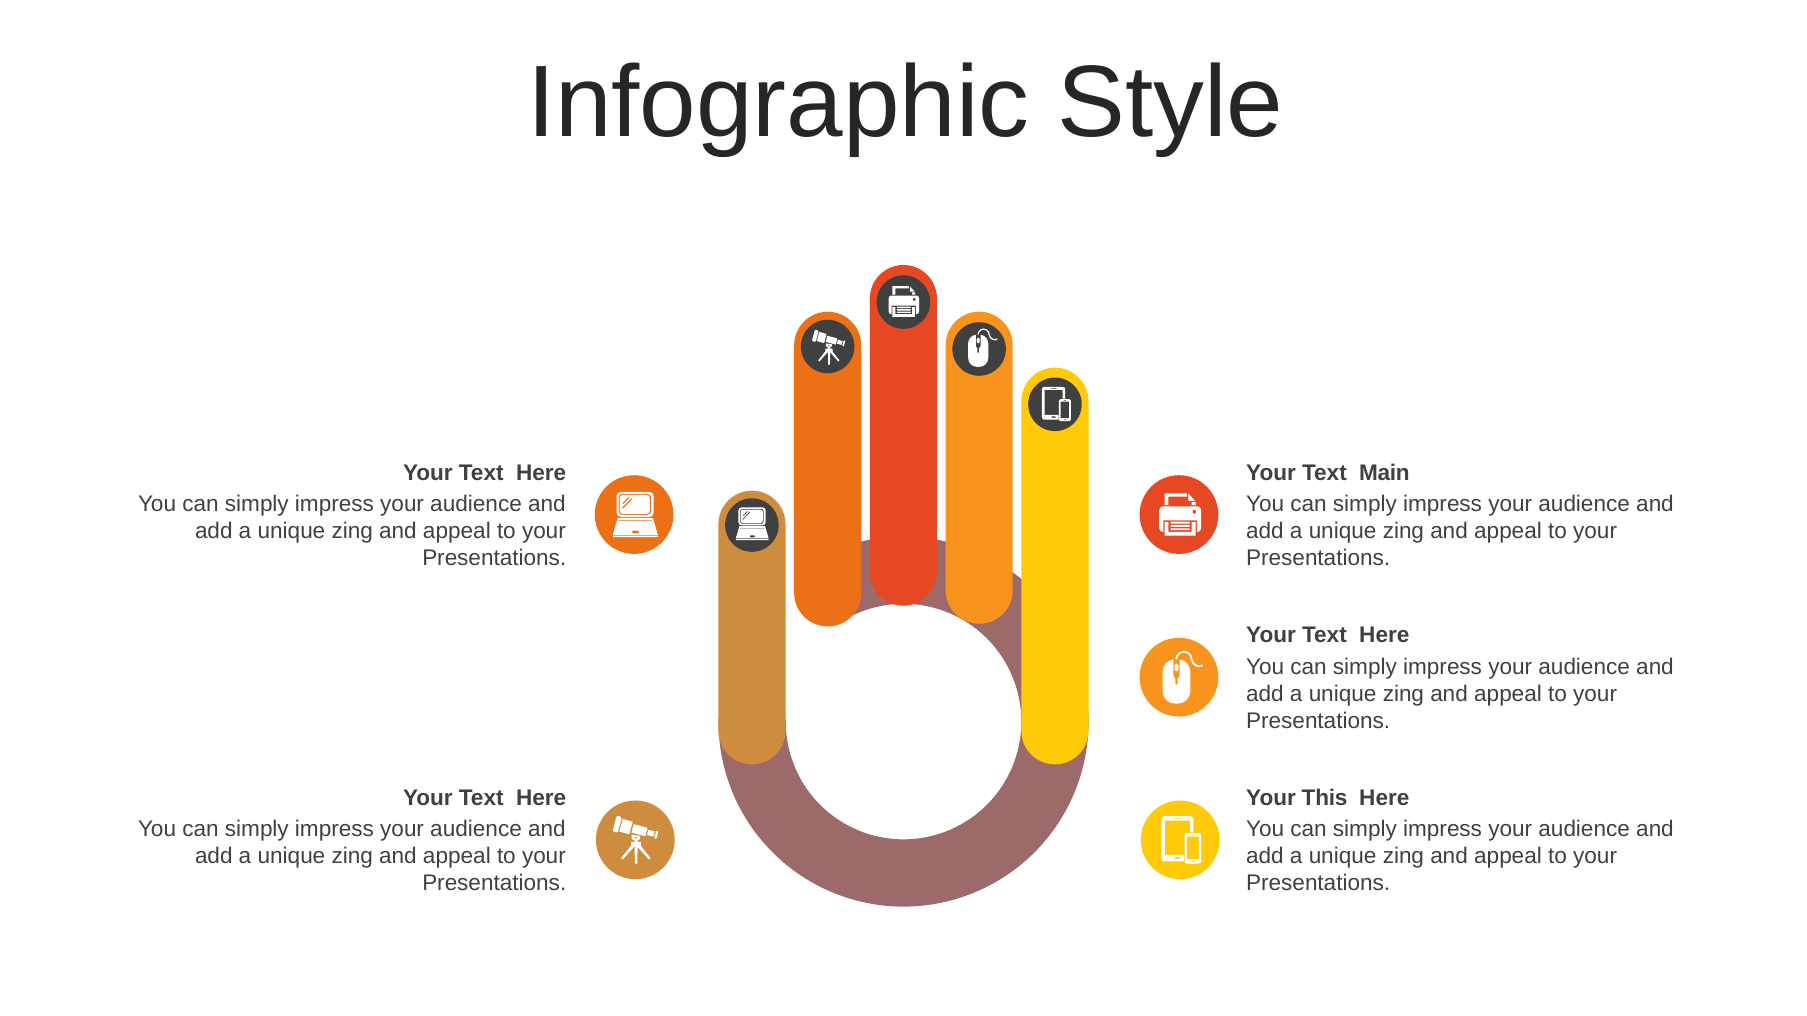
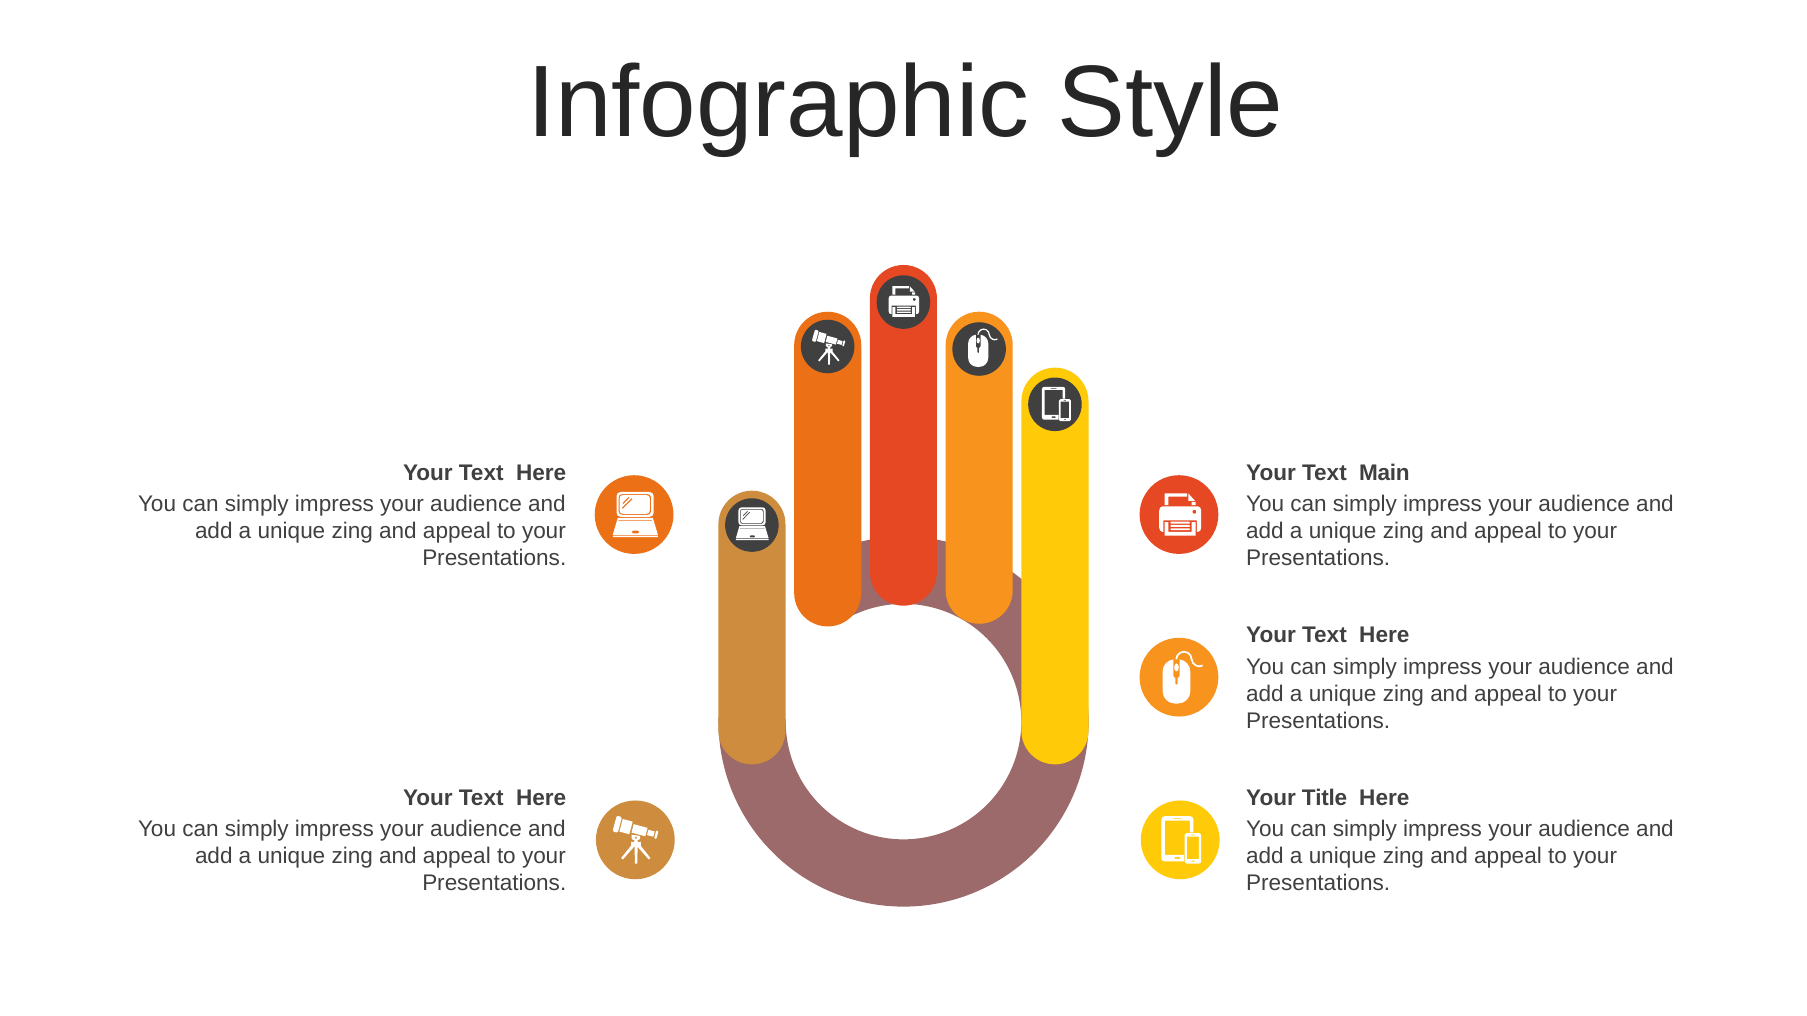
This: This -> Title
